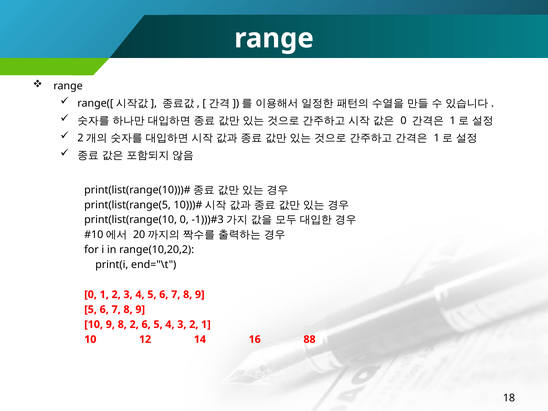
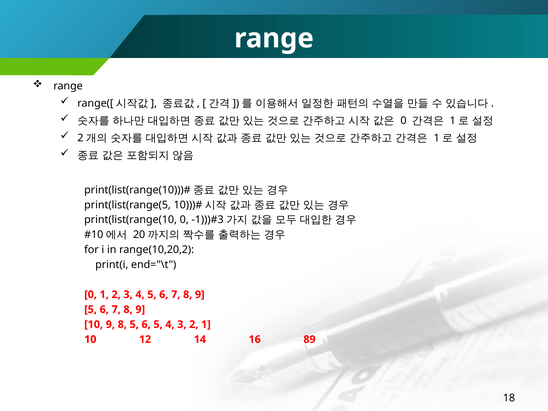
8 2: 2 -> 5
88: 88 -> 89
